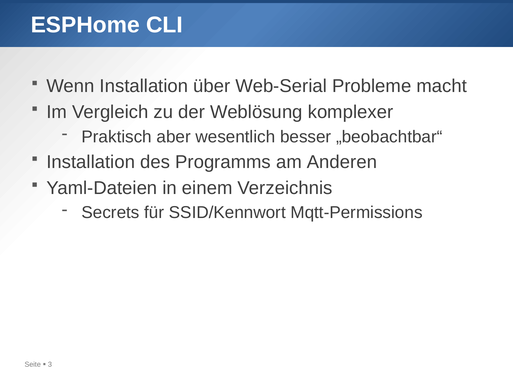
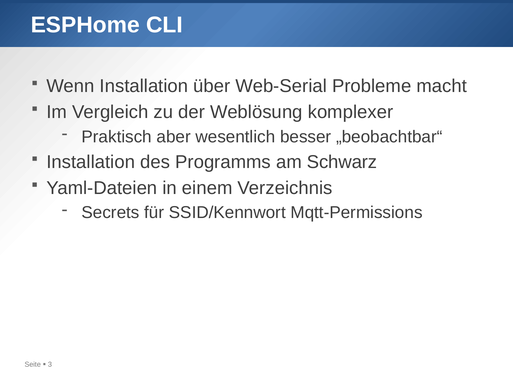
Anderen: Anderen -> Schwarz
